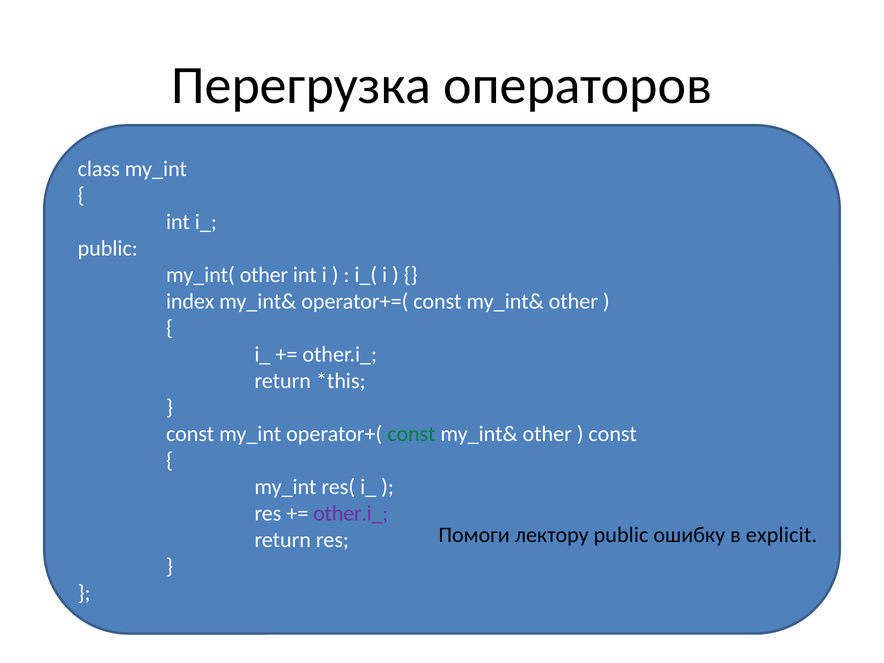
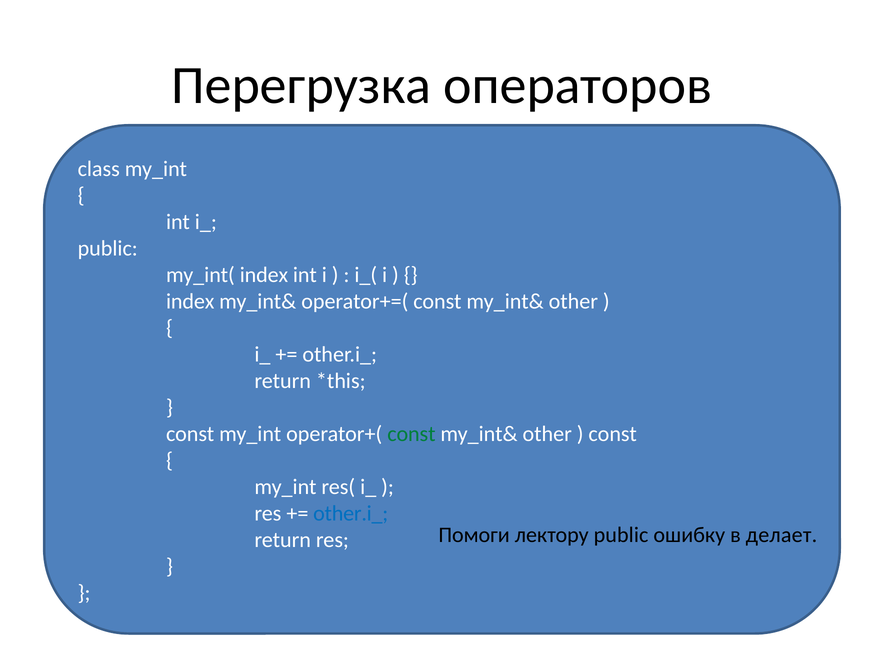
my_int( other: other -> index
other.i_ at (351, 514) colour: purple -> blue
explicit: explicit -> делает
